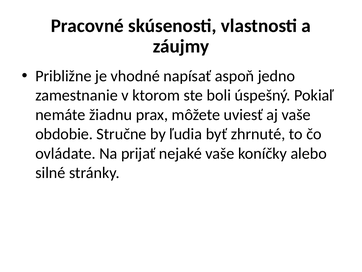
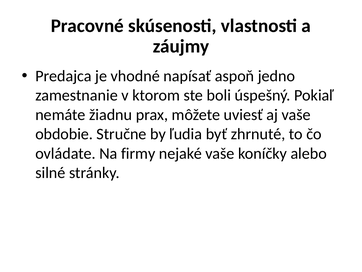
Približne: Približne -> Predajca
prijať: prijať -> firmy
